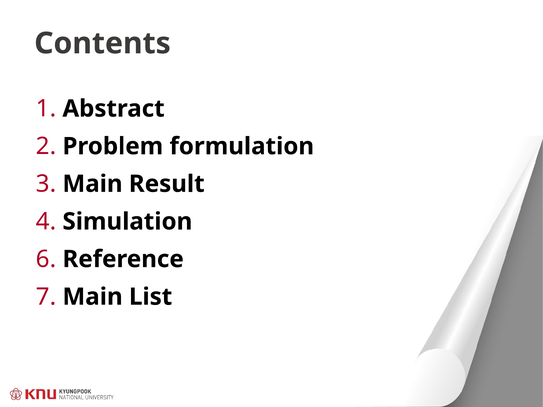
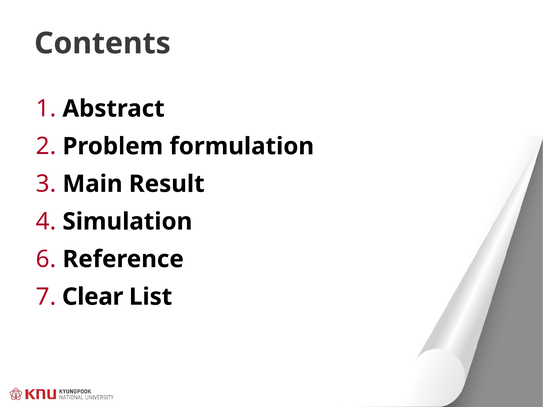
7 Main: Main -> Clear
